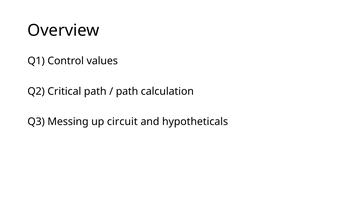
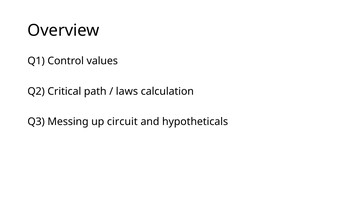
path at (127, 91): path -> laws
